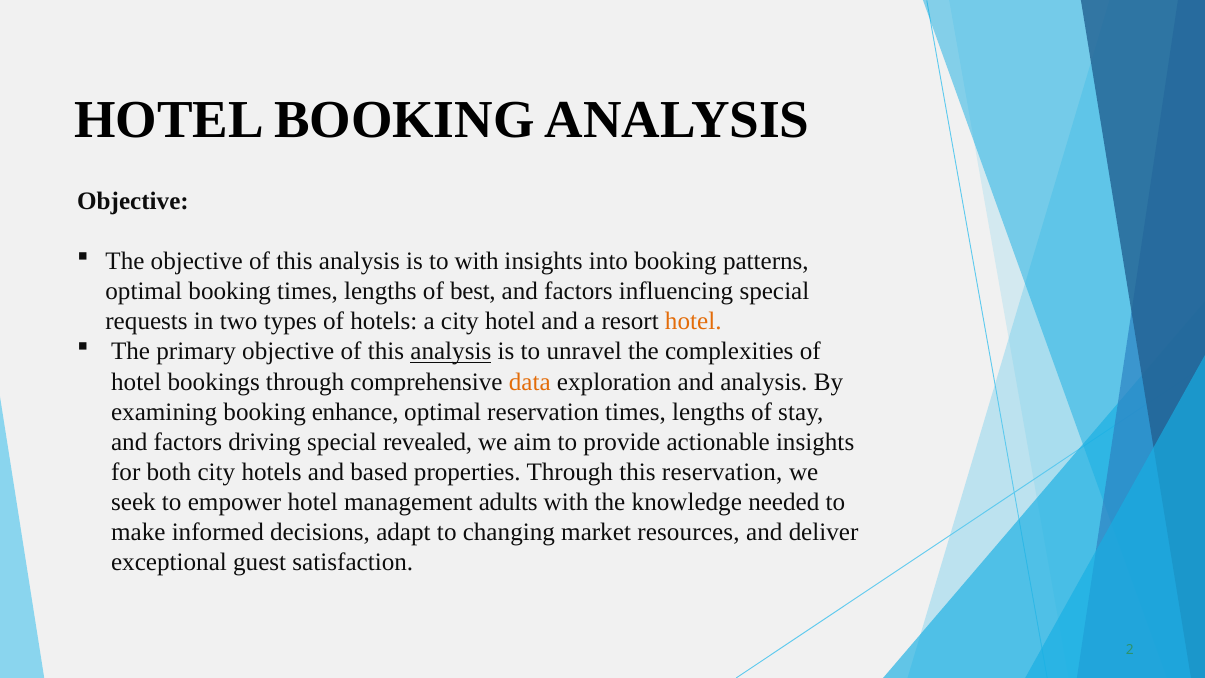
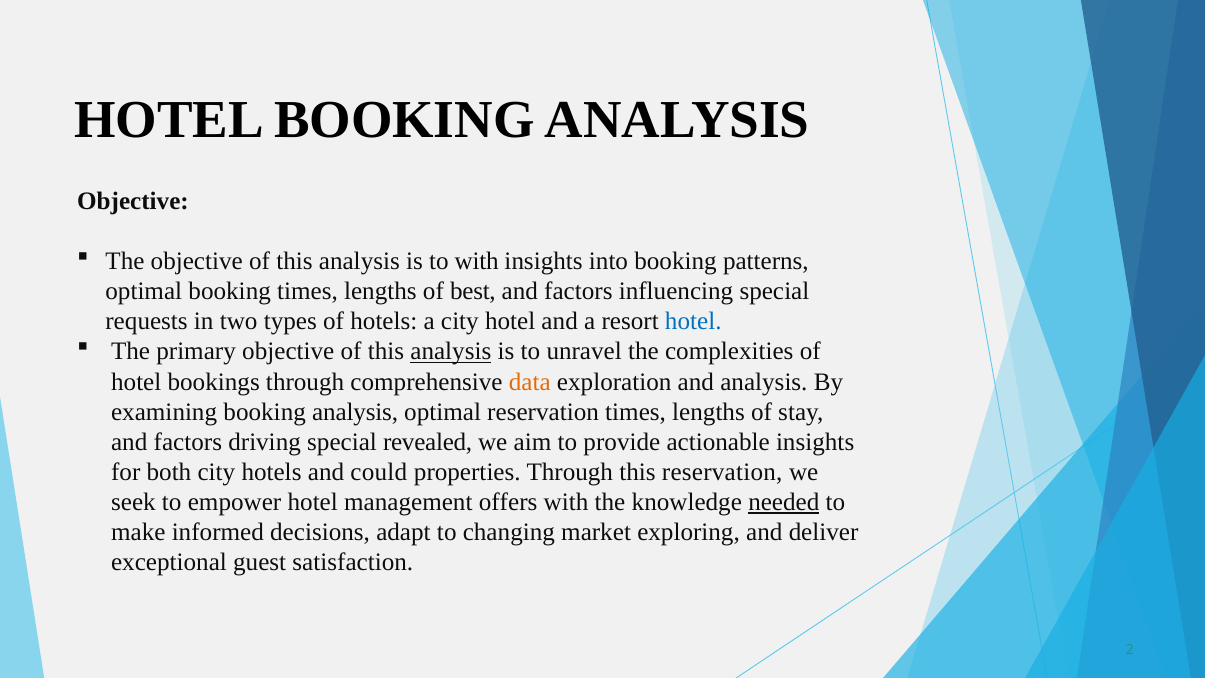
hotel at (693, 321) colour: orange -> blue
examining booking enhance: enhance -> analysis
based: based -> could
adults: adults -> offers
needed underline: none -> present
resources: resources -> exploring
